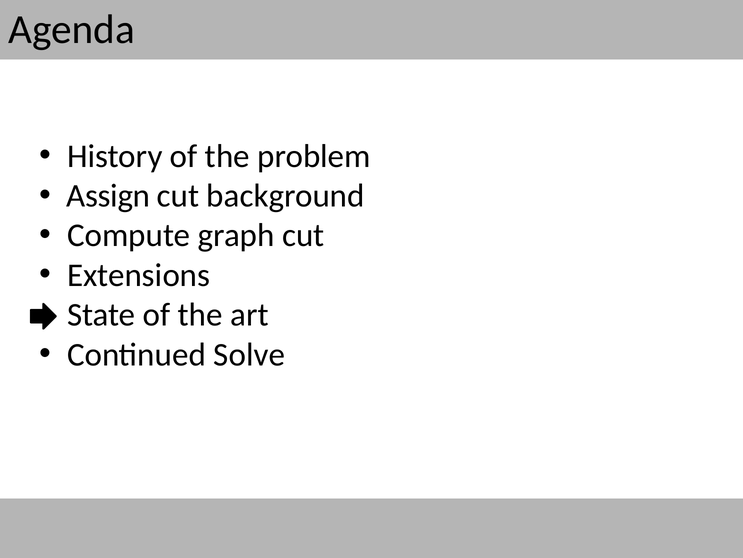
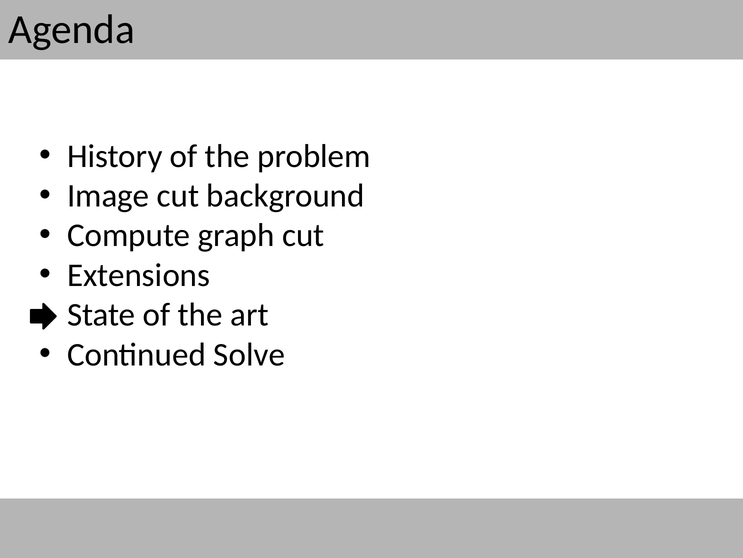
Assign: Assign -> Image
